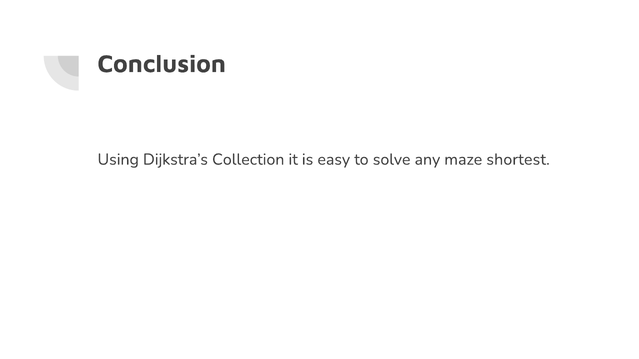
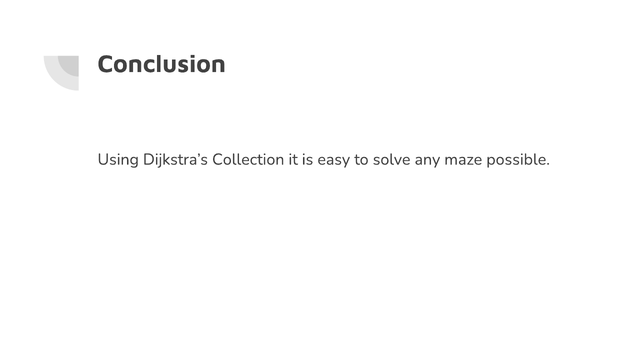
shortest: shortest -> possible
